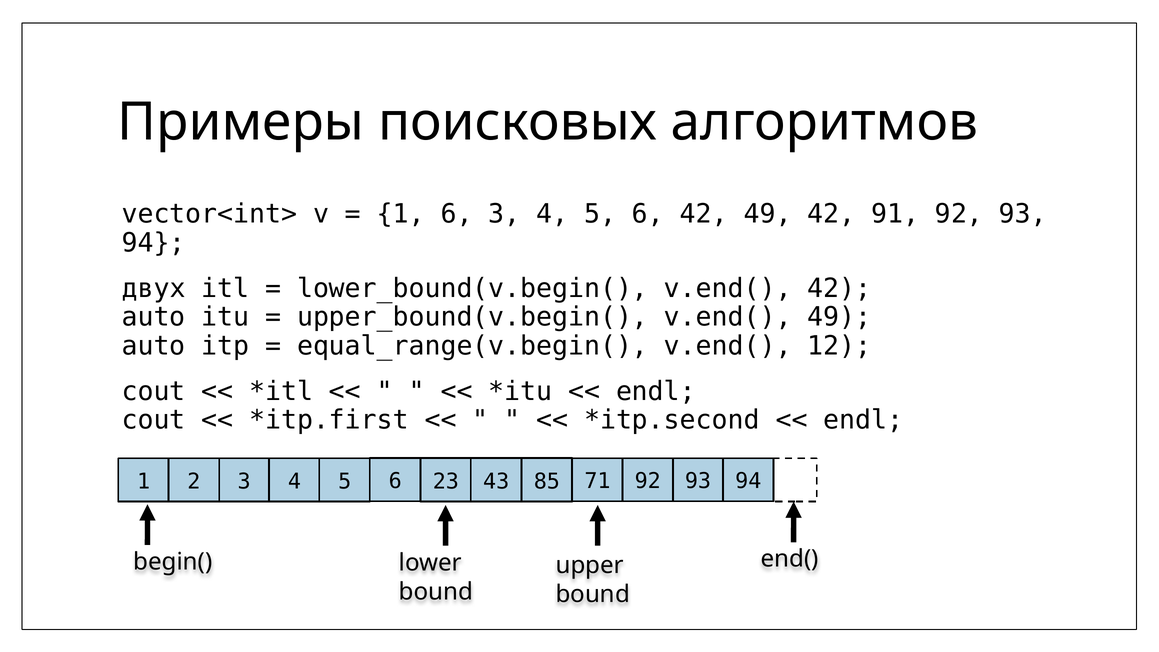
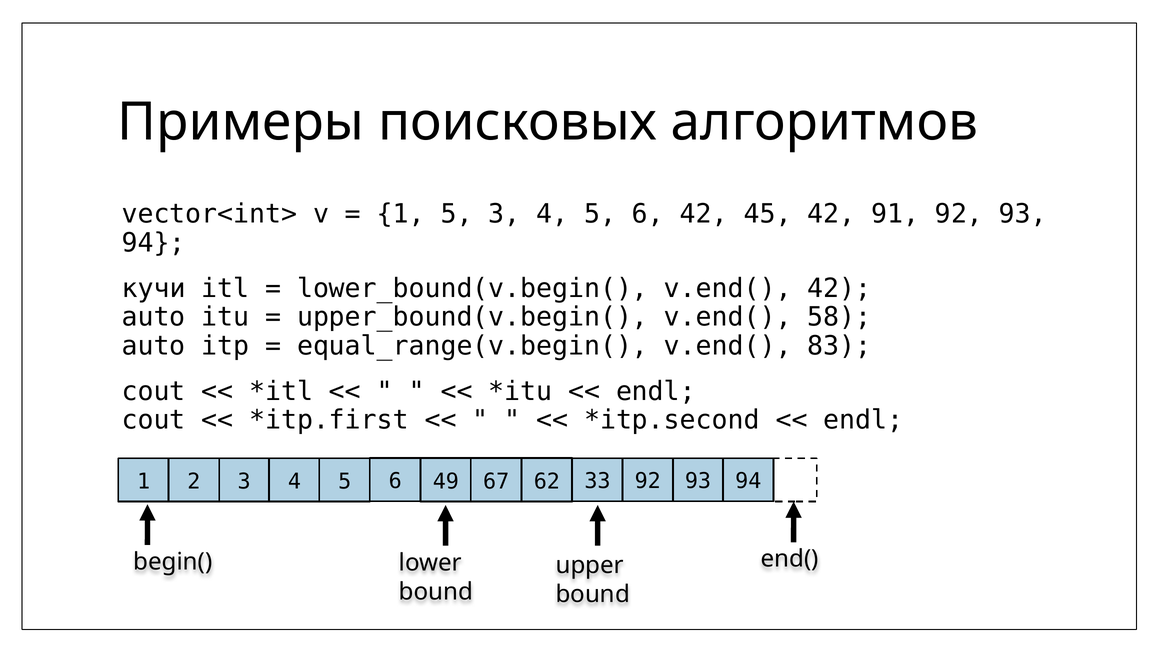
1 6: 6 -> 5
42 49: 49 -> 45
двух: двух -> кучи
v.end( 49: 49 -> 58
12: 12 -> 83
23: 23 -> 49
43: 43 -> 67
85: 85 -> 62
71: 71 -> 33
